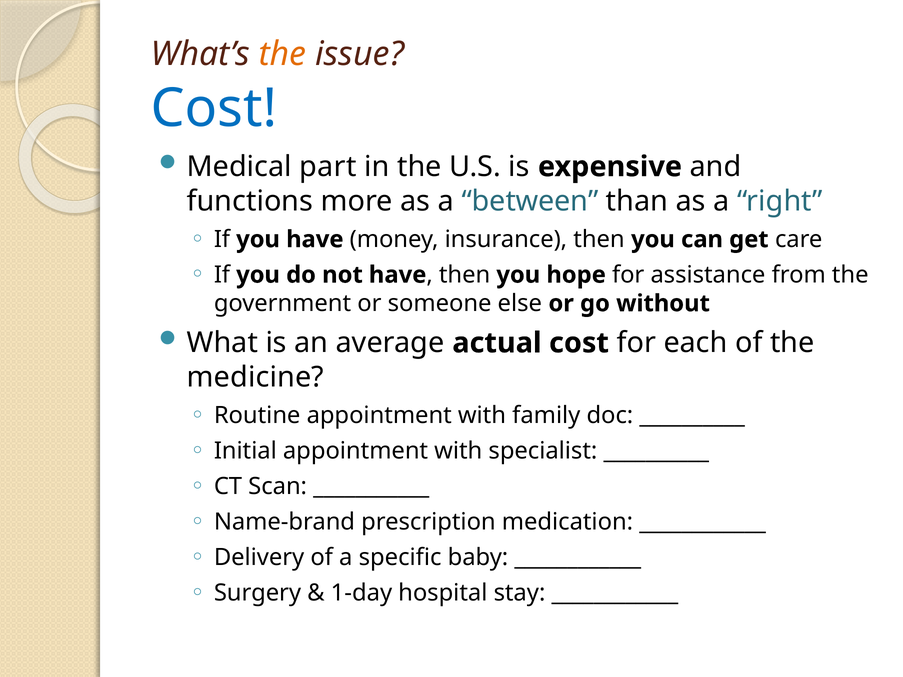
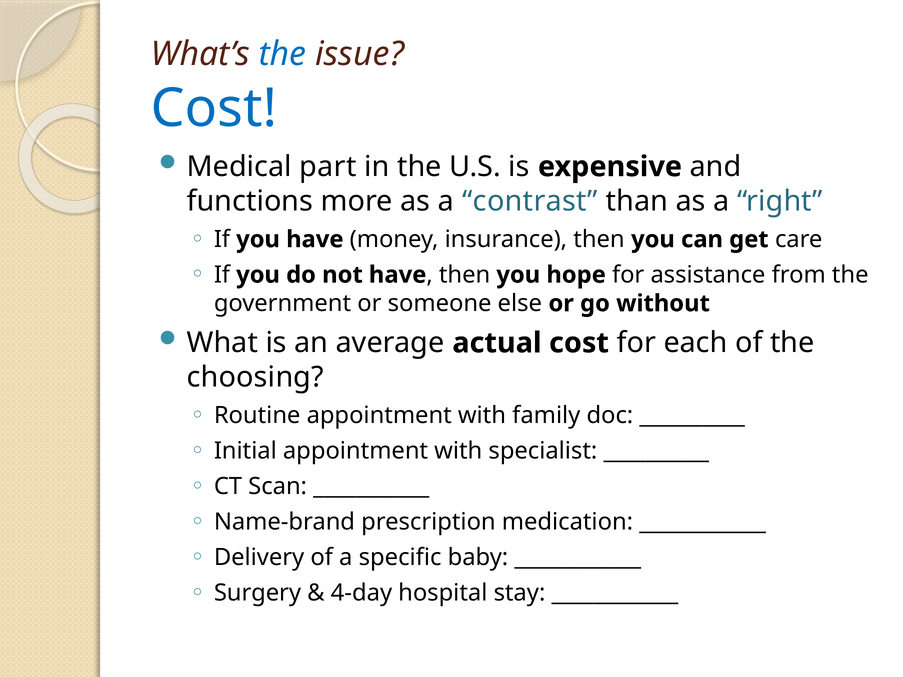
the at (282, 54) colour: orange -> blue
between: between -> contrast
medicine: medicine -> choosing
1-day: 1-day -> 4-day
